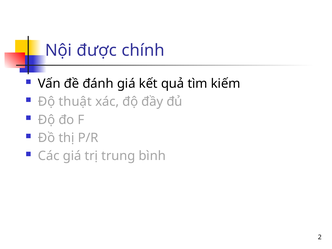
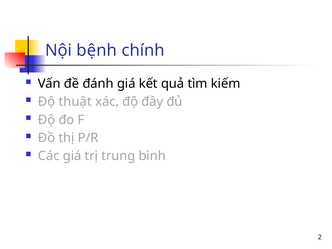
được: được -> bệnh
